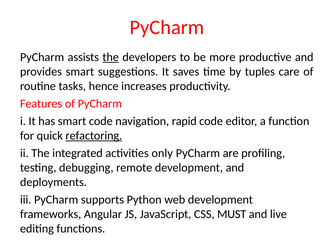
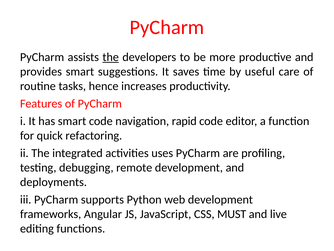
tuples: tuples -> useful
refactoring underline: present -> none
only: only -> uses
